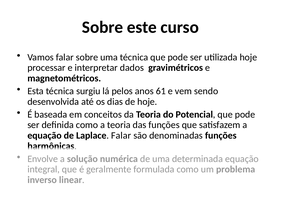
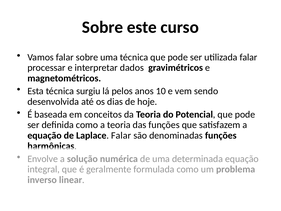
utilizada hoje: hoje -> falar
61: 61 -> 10
